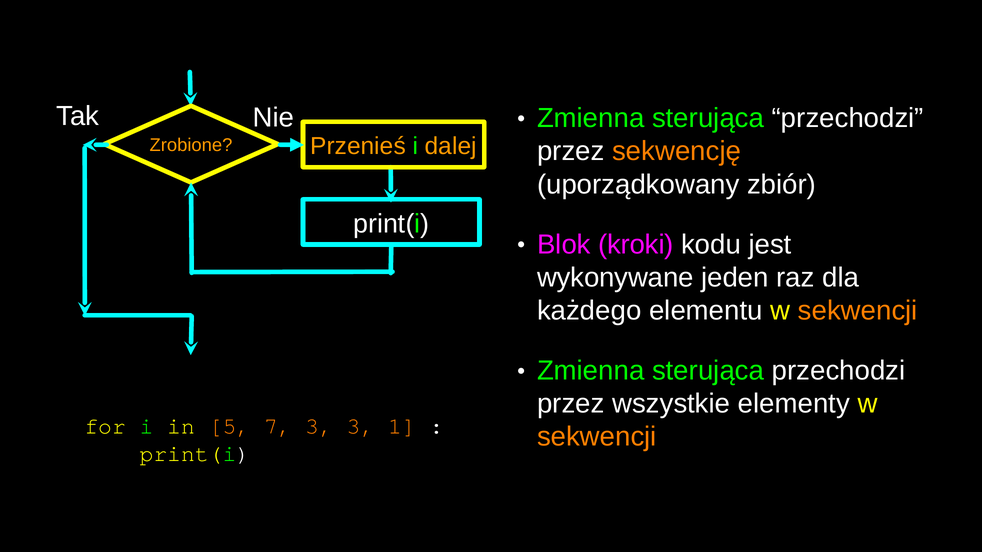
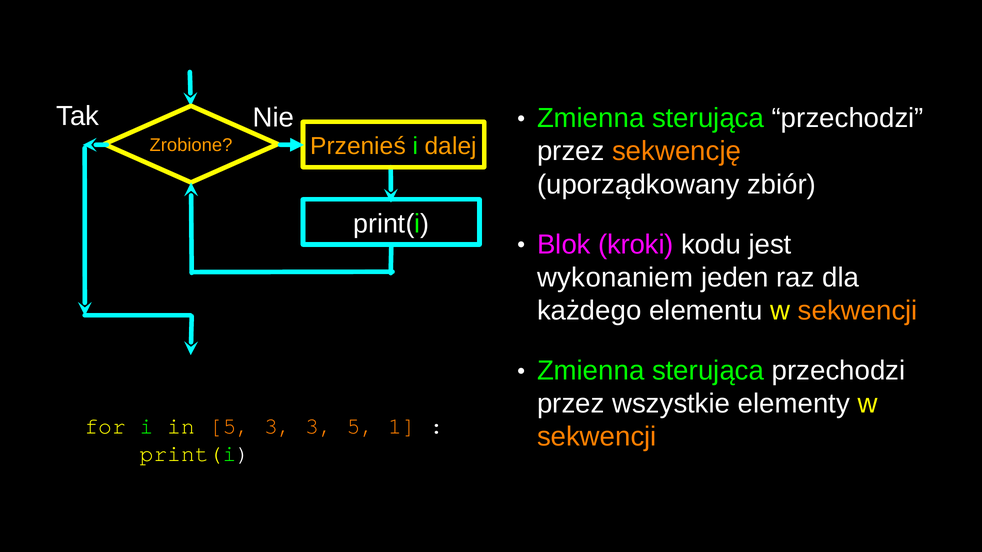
wykonywane: wykonywane -> wykonaniem
5 7: 7 -> 3
3 3: 3 -> 5
